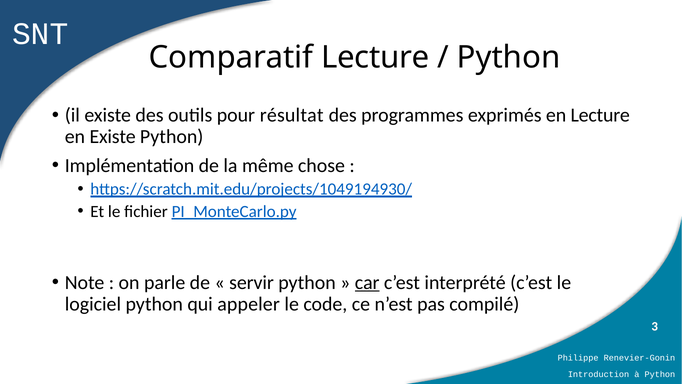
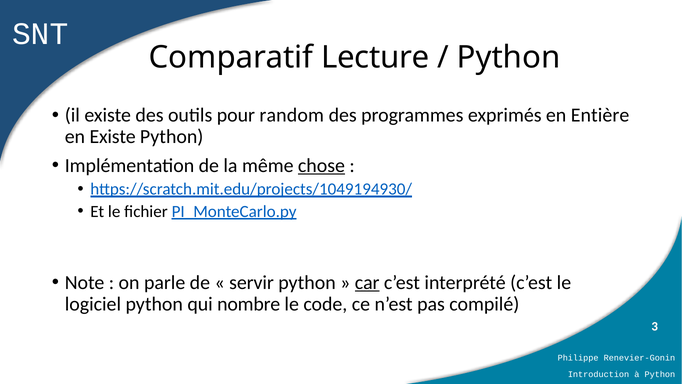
résultat: résultat -> random
en Lecture: Lecture -> Entière
chose underline: none -> present
appeler: appeler -> nombre
